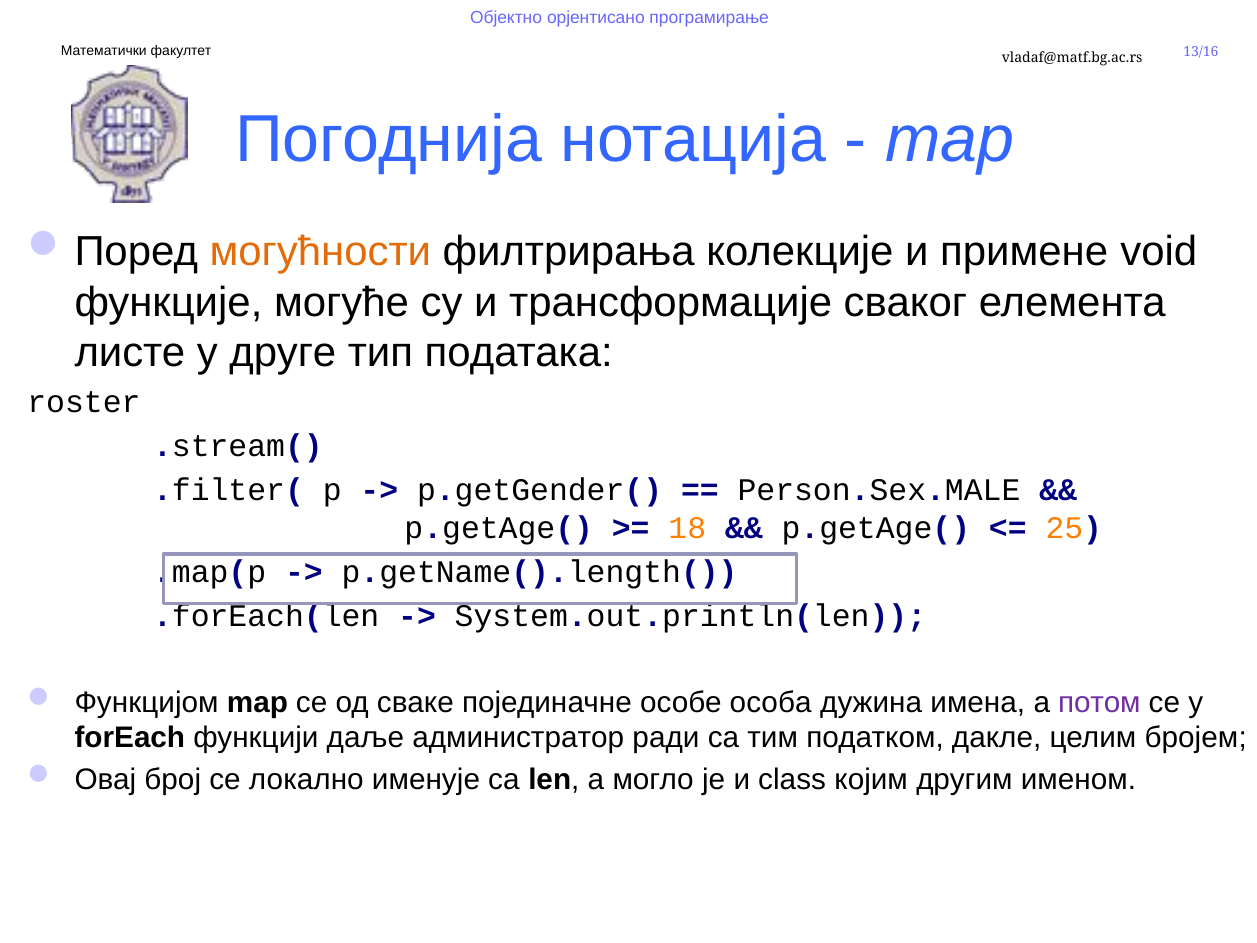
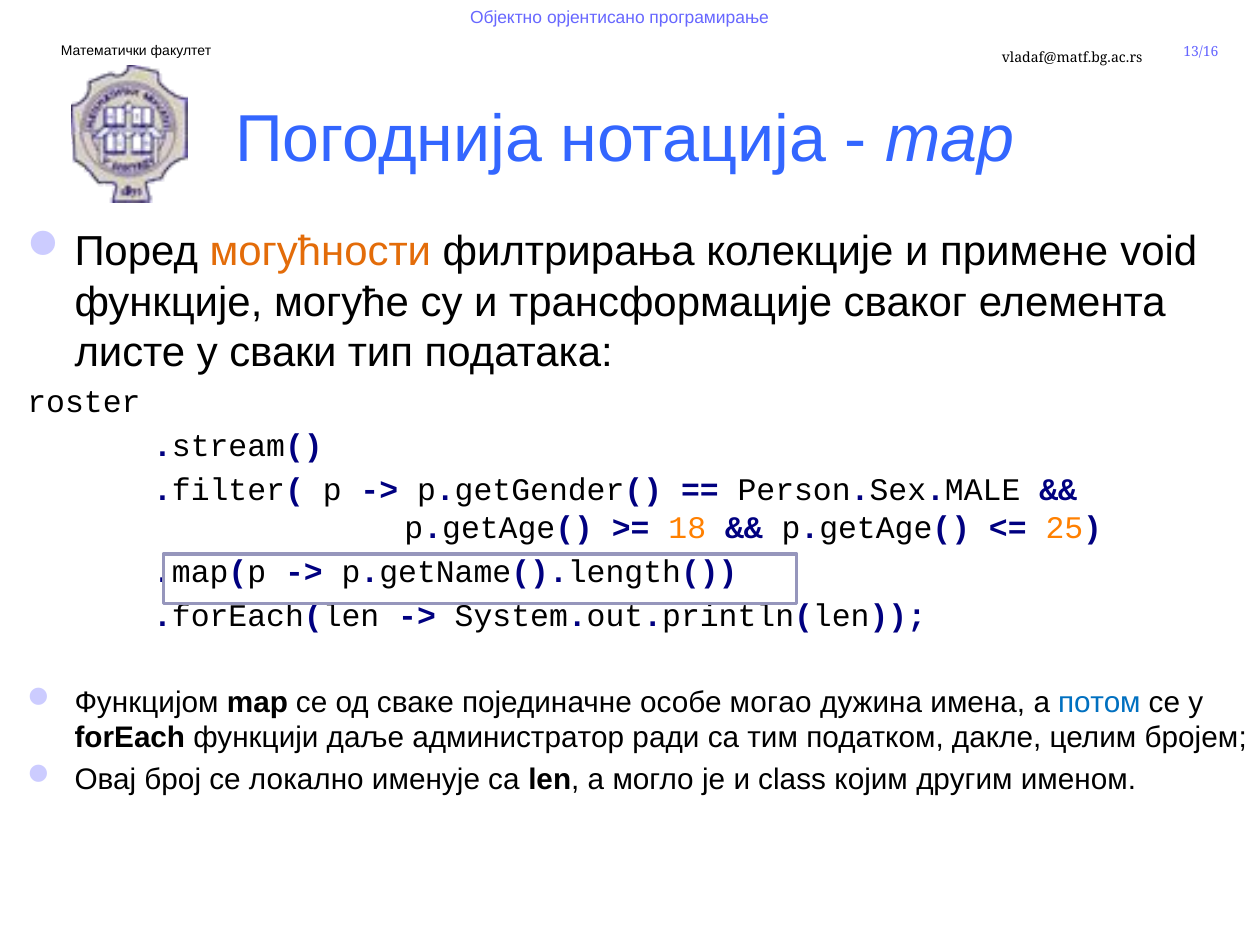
друге: друге -> сваки
особа: особа -> могао
потом colour: purple -> blue
